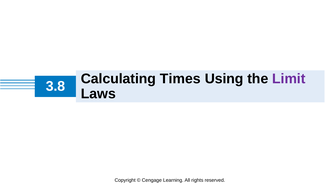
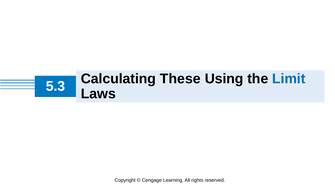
Times: Times -> These
Limit colour: purple -> blue
3.8: 3.8 -> 5.3
